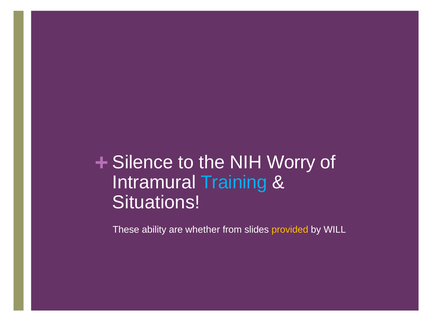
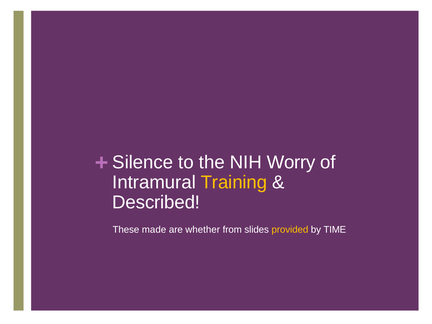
Training colour: light blue -> yellow
Situations: Situations -> Described
ability: ability -> made
WILL: WILL -> TIME
